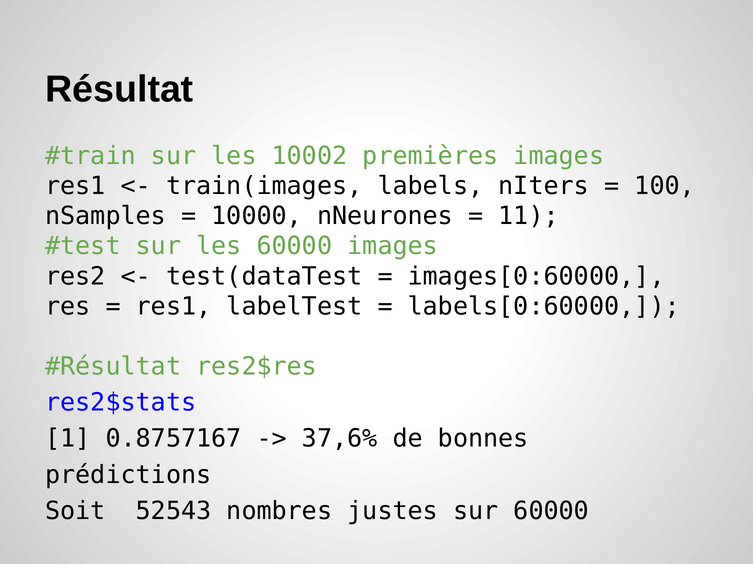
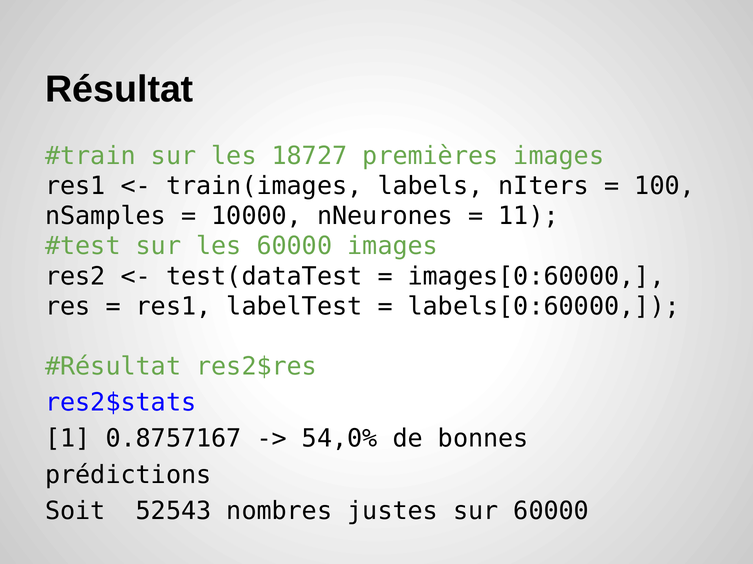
10002: 10002 -> 18727
37,6%: 37,6% -> 54,0%
